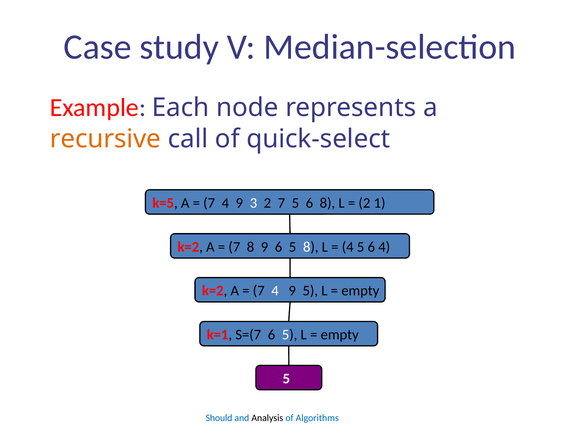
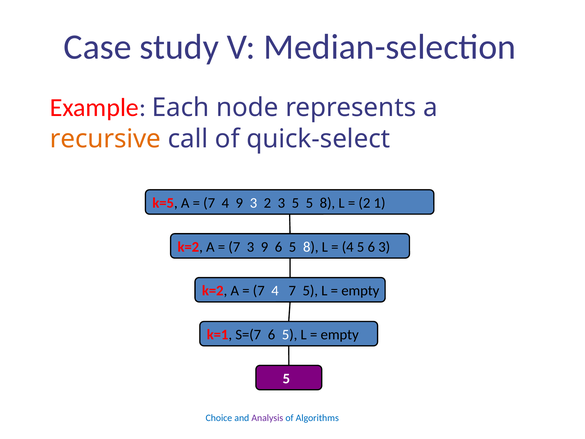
2 7: 7 -> 3
6 at (309, 203): 6 -> 5
7 8: 8 -> 3
6 4: 4 -> 3
9 at (292, 291): 9 -> 7
Should: Should -> Choice
Analysis colour: black -> purple
